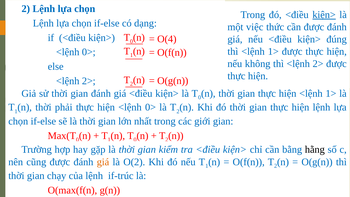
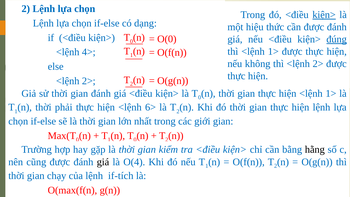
việc: việc -> hiệu
O(4: O(4 -> O(0
đúng underline: none -> present
0> at (89, 52): 0> -> 4>
hiện <lệnh 0>: 0> -> 6>
giá at (103, 162) colour: orange -> black
O(2: O(2 -> O(4
if-trúc: if-trúc -> if-tích
